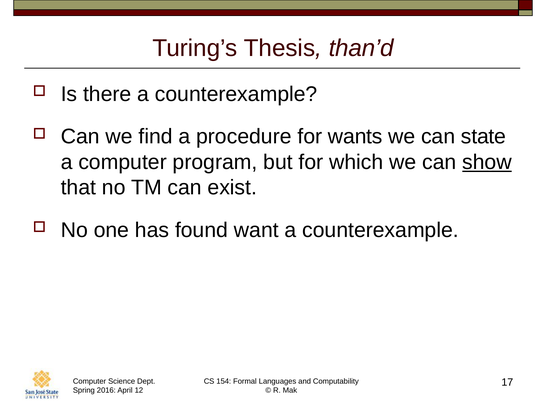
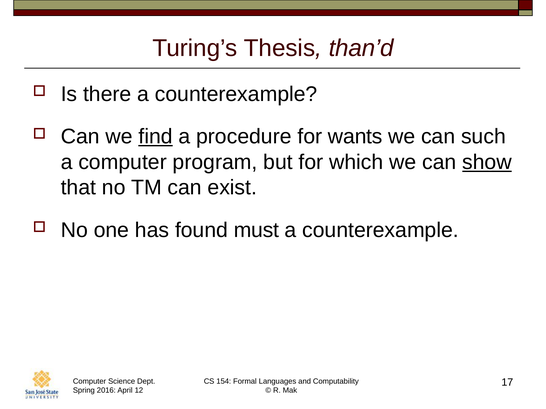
find underline: none -> present
state: state -> such
want: want -> must
